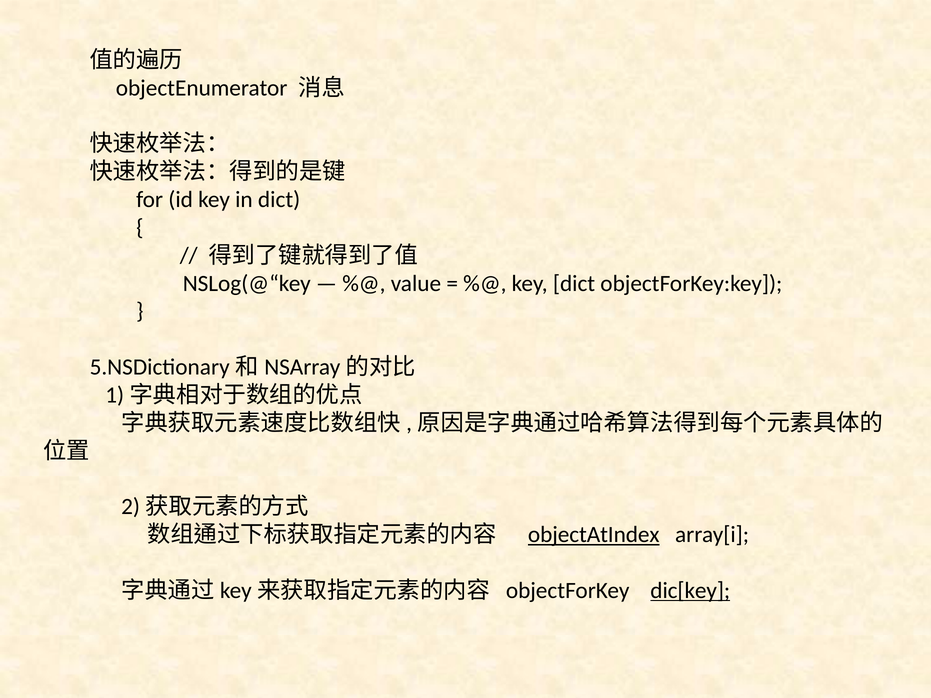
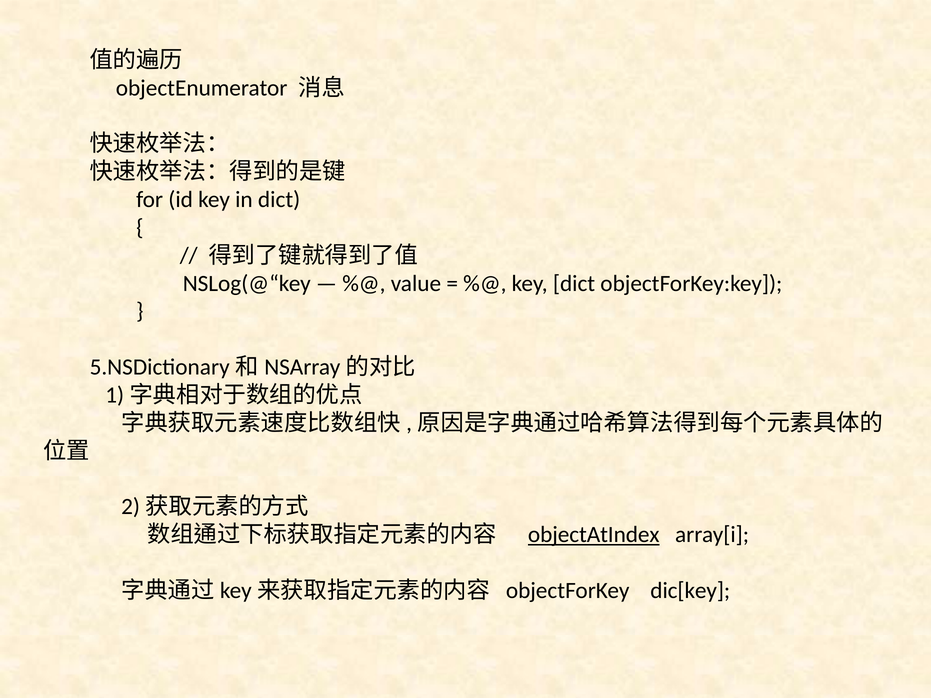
dic[key underline: present -> none
